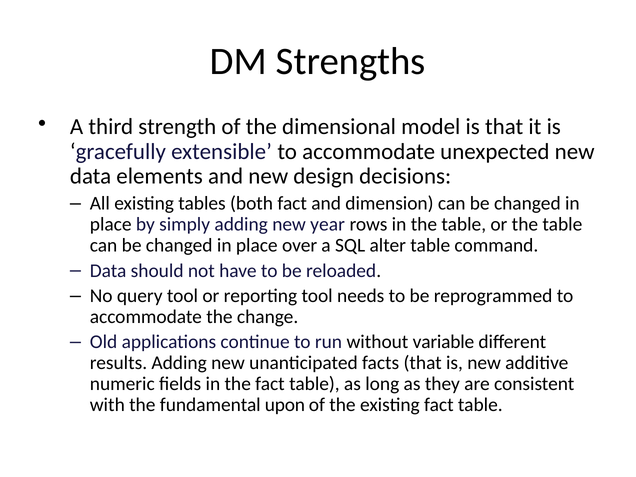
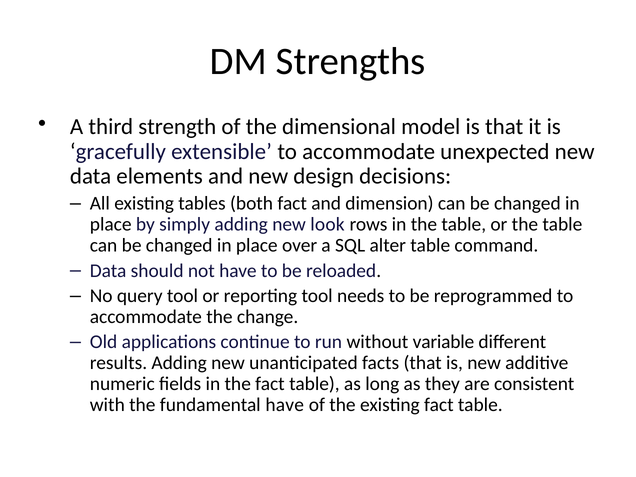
year: year -> look
fundamental upon: upon -> have
